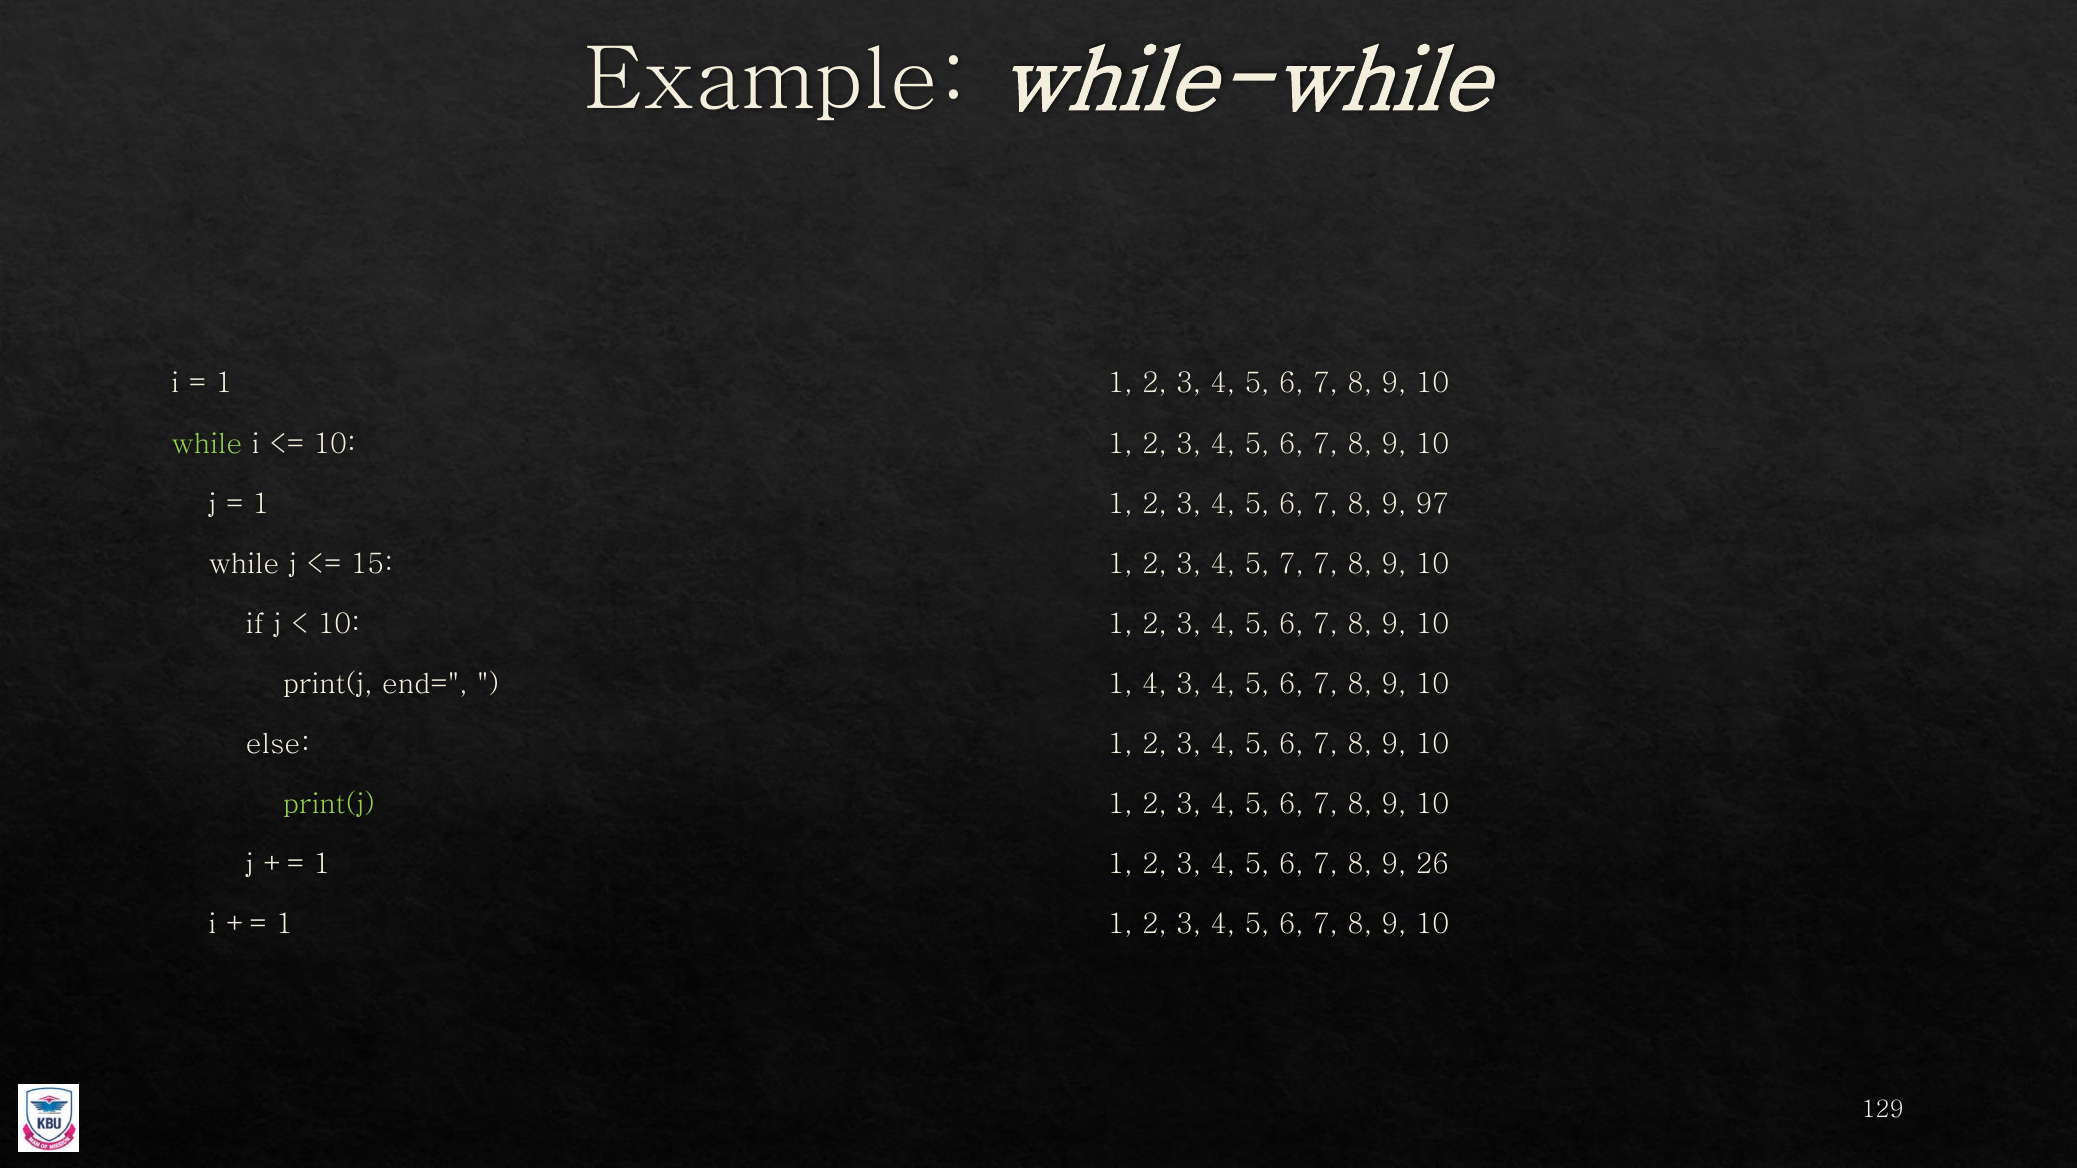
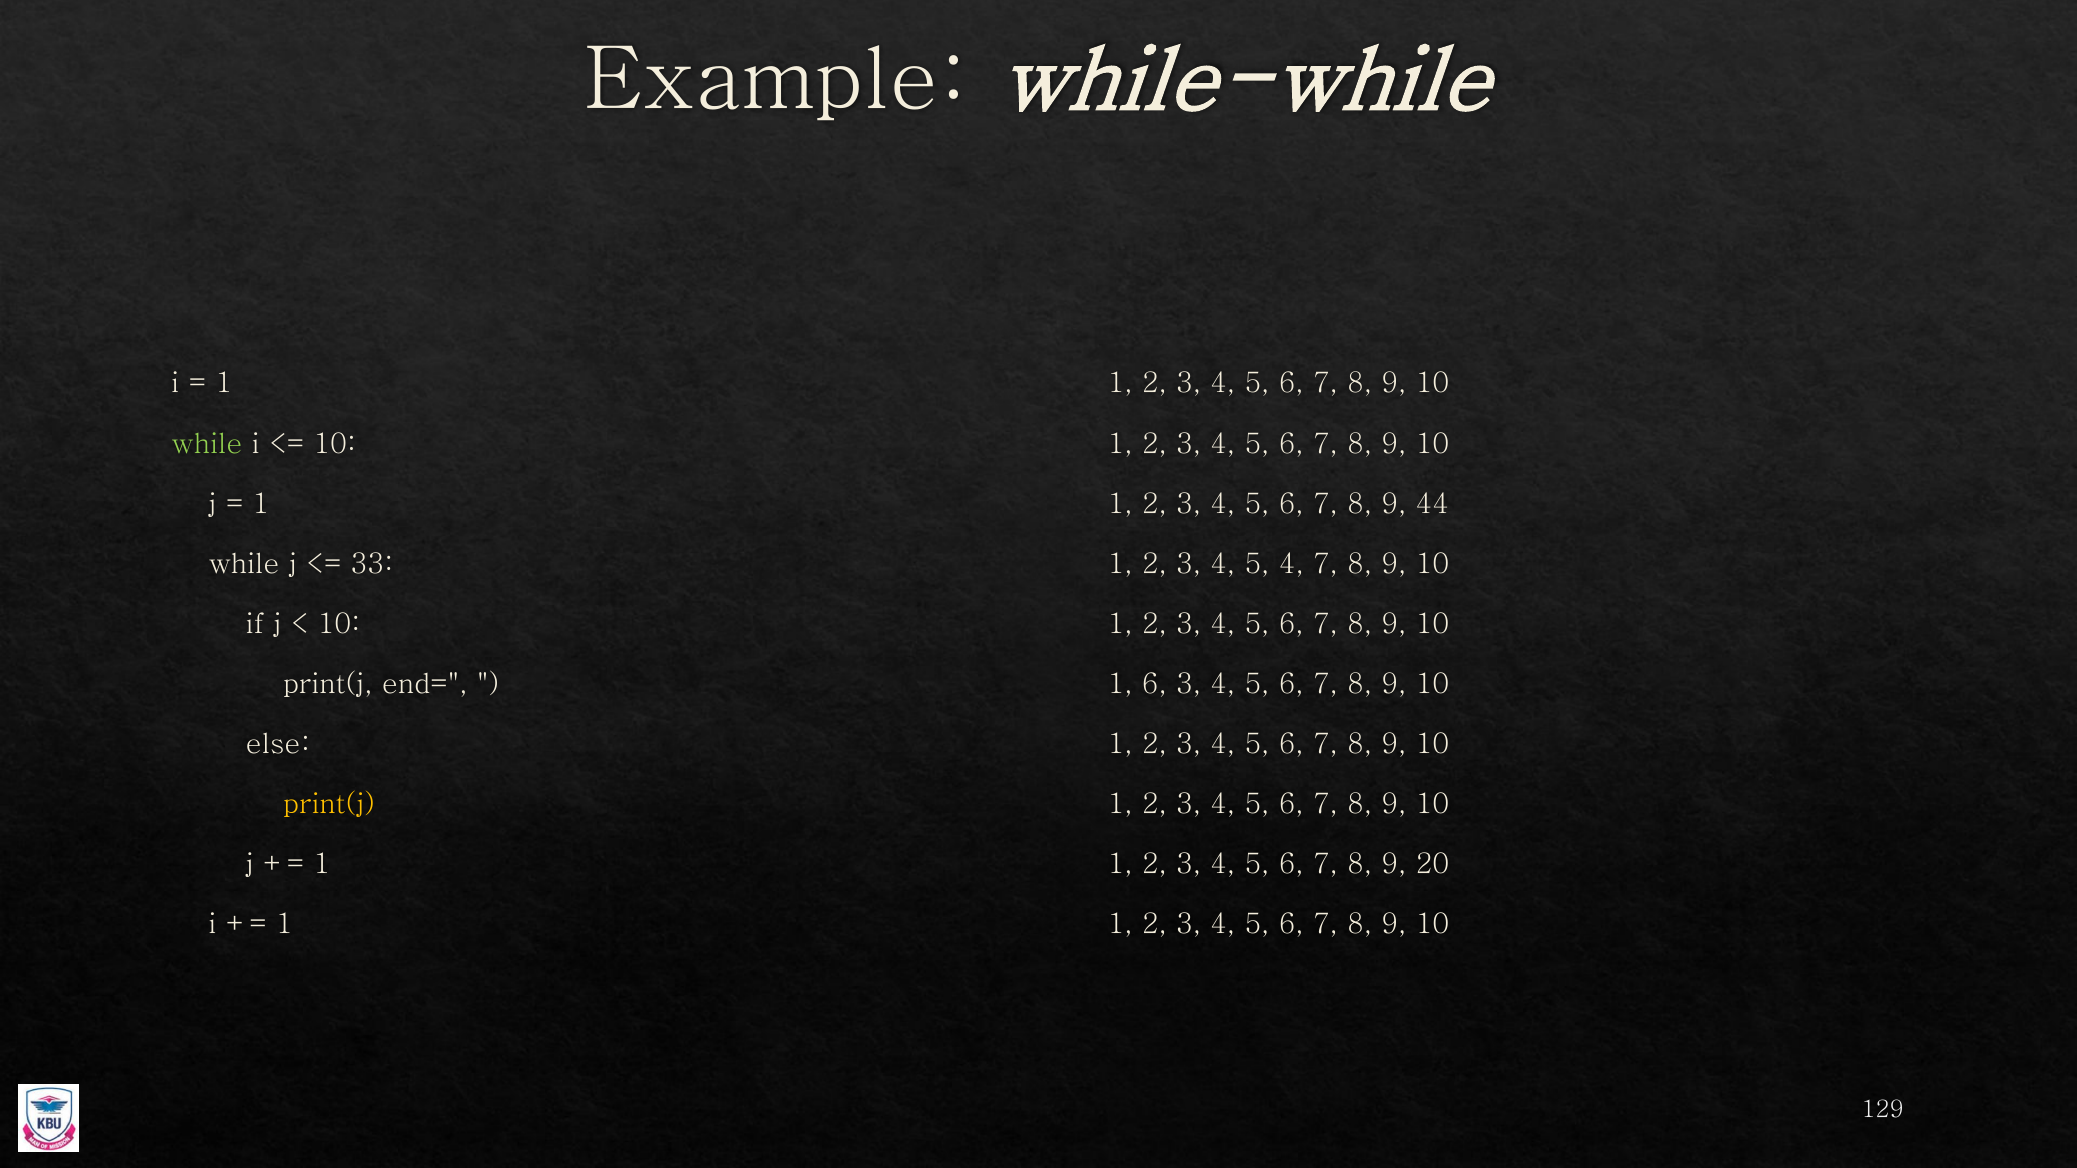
97: 97 -> 44
15: 15 -> 33
5 7: 7 -> 4
1 4: 4 -> 6
print(j at (329, 804) colour: light green -> yellow
26: 26 -> 20
